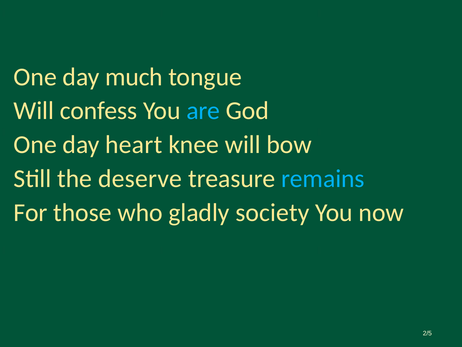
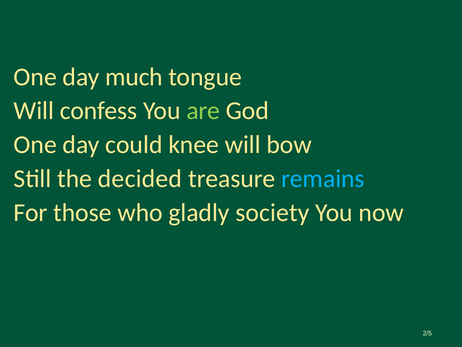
are colour: light blue -> light green
heart: heart -> could
deserve: deserve -> decided
